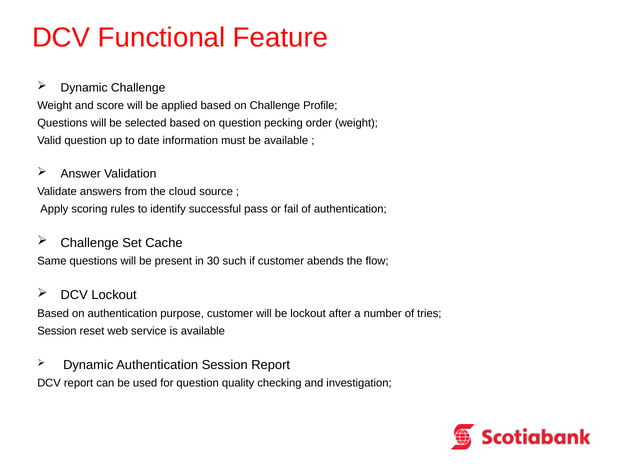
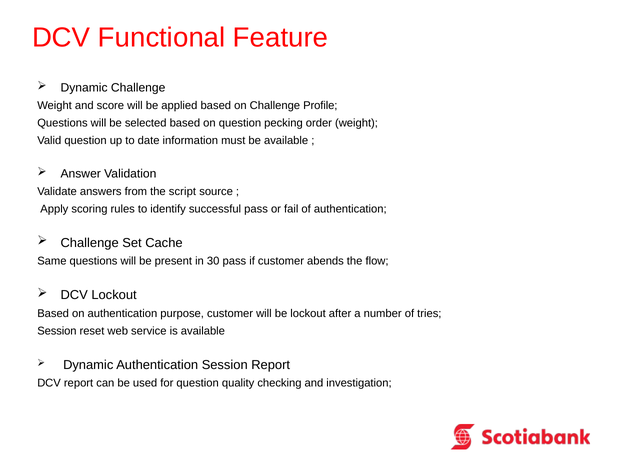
cloud: cloud -> script
30 such: such -> pass
